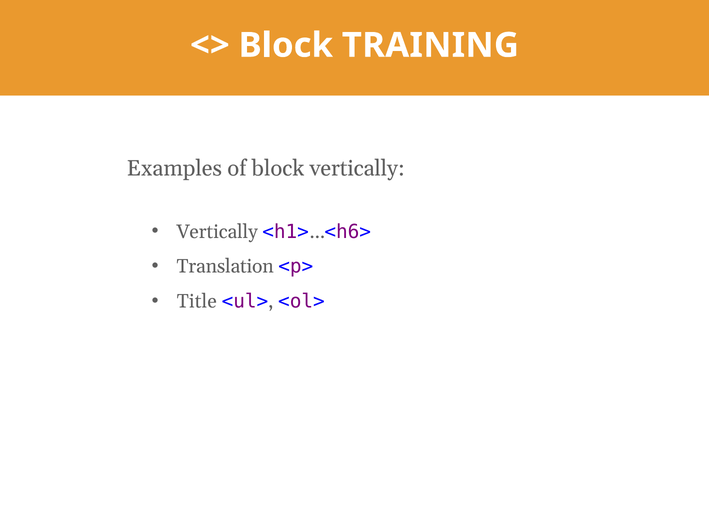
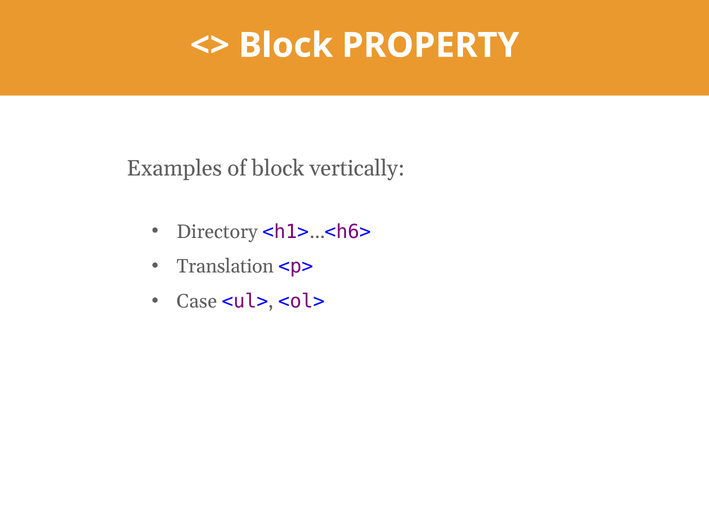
TRAINING: TRAINING -> PROPERTY
Vertically at (217, 232): Vertically -> Directory
Title: Title -> Case
